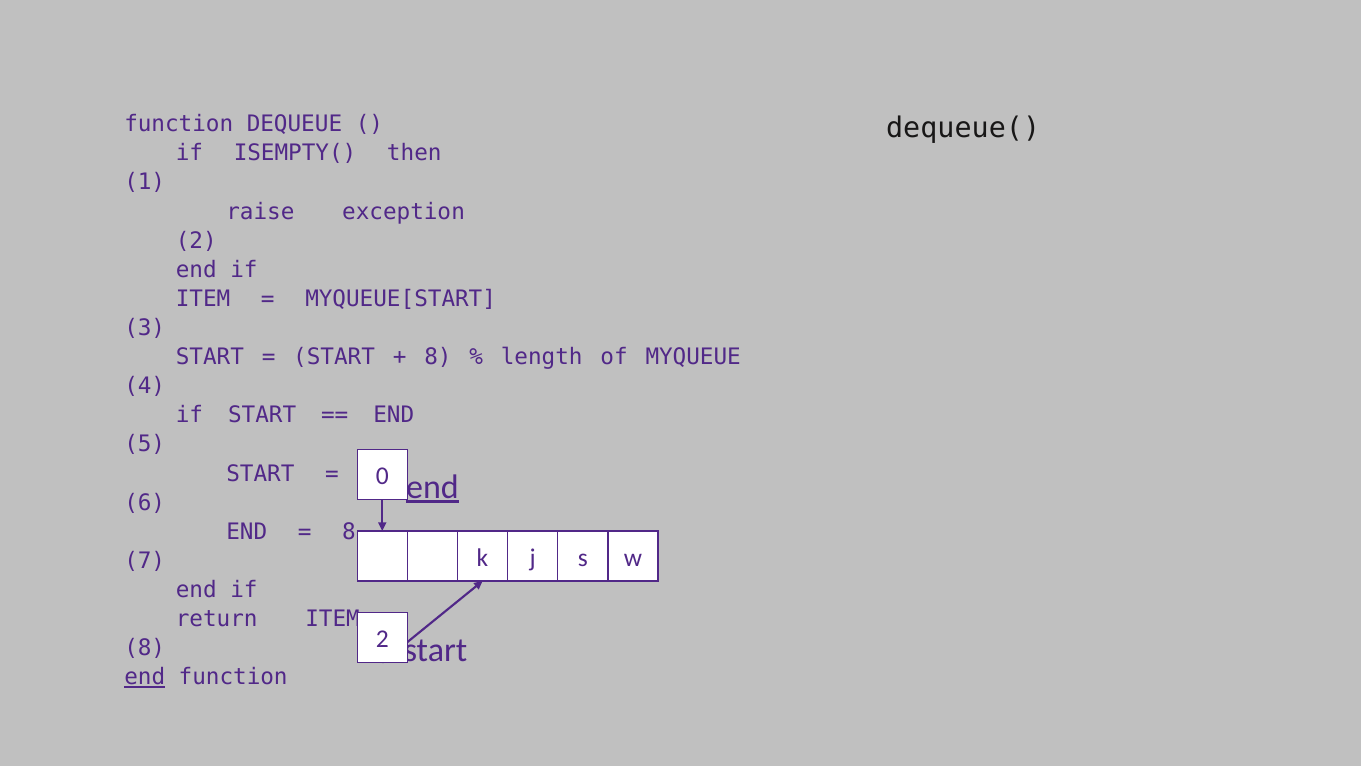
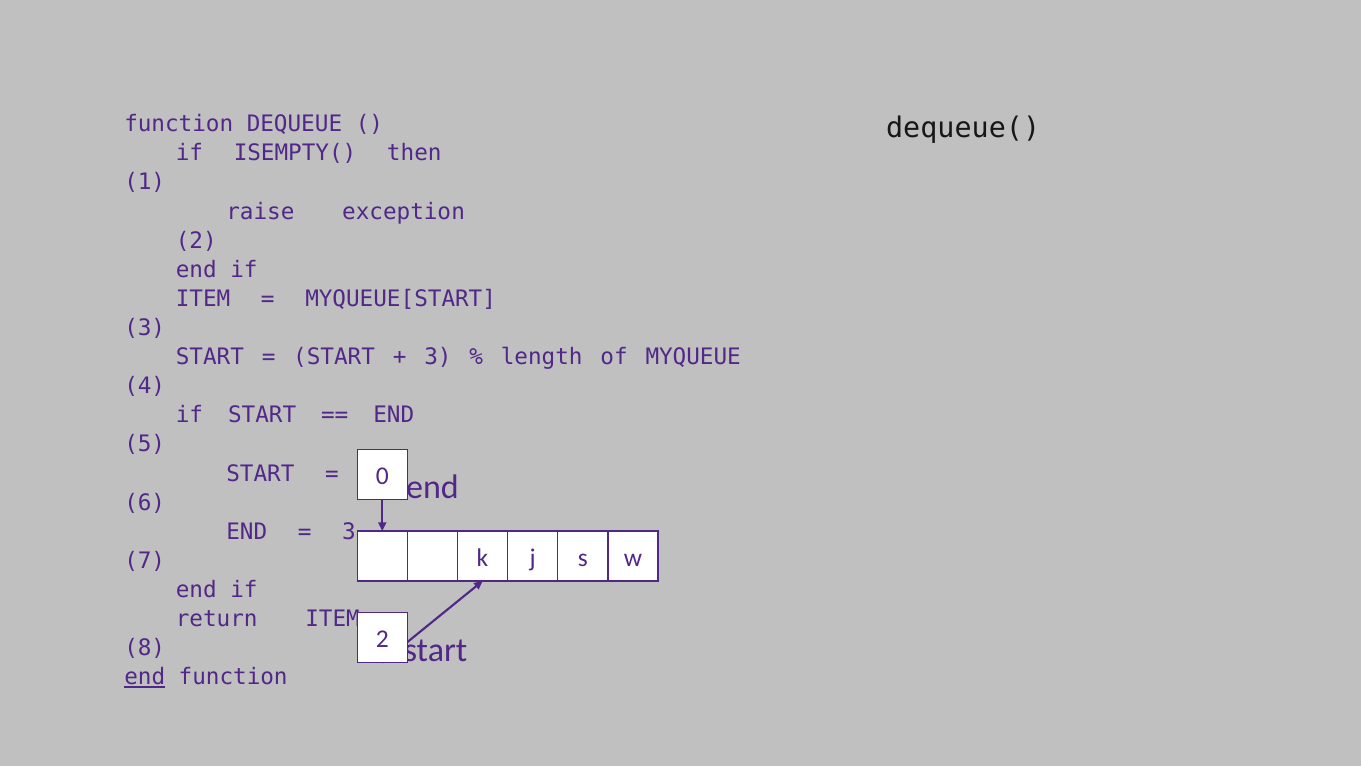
8 at (438, 357): 8 -> 3
end at (432, 487) underline: present -> none
8 at (349, 531): 8 -> 3
